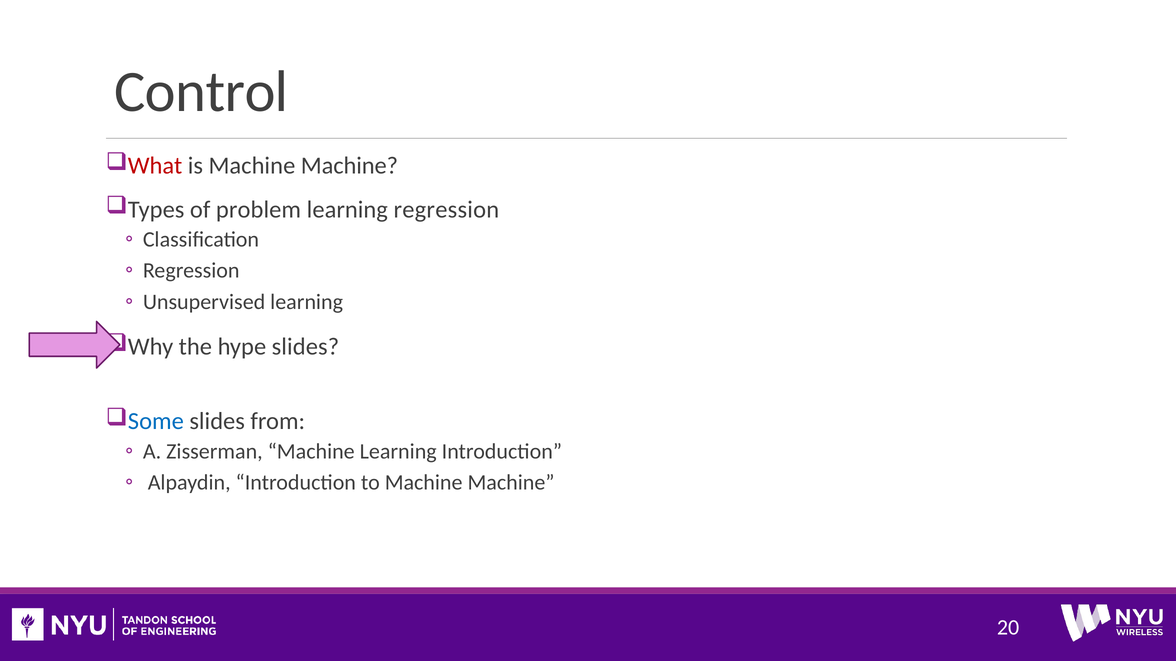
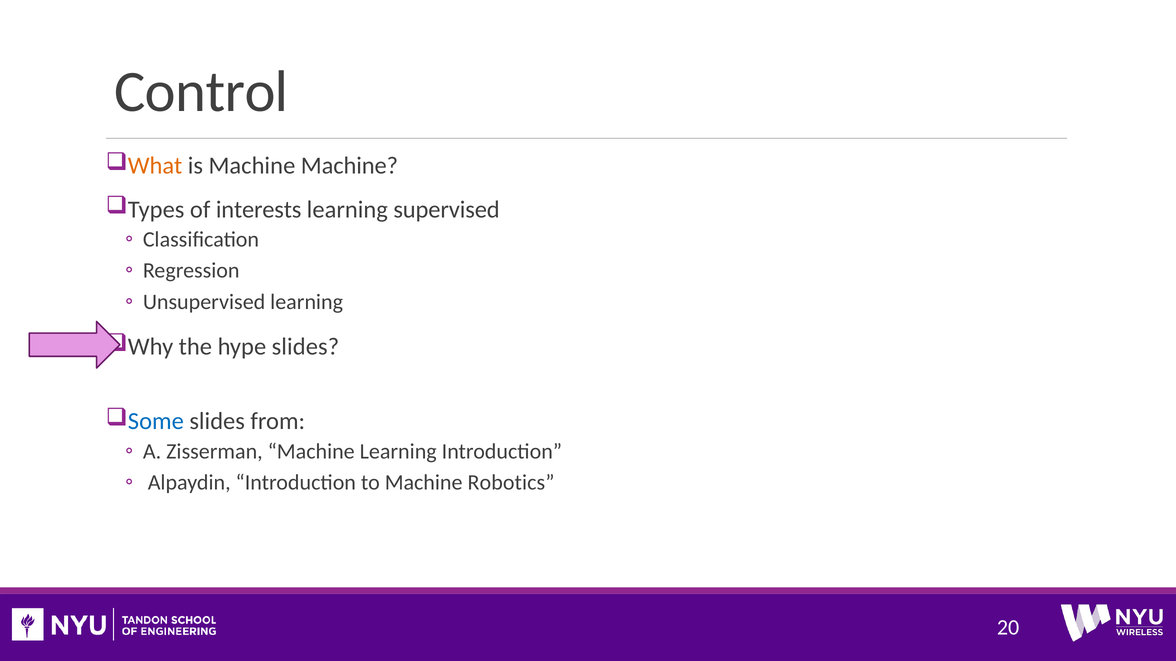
What colour: red -> orange
problem: problem -> interests
learning regression: regression -> supervised
to Machine Machine: Machine -> Robotics
